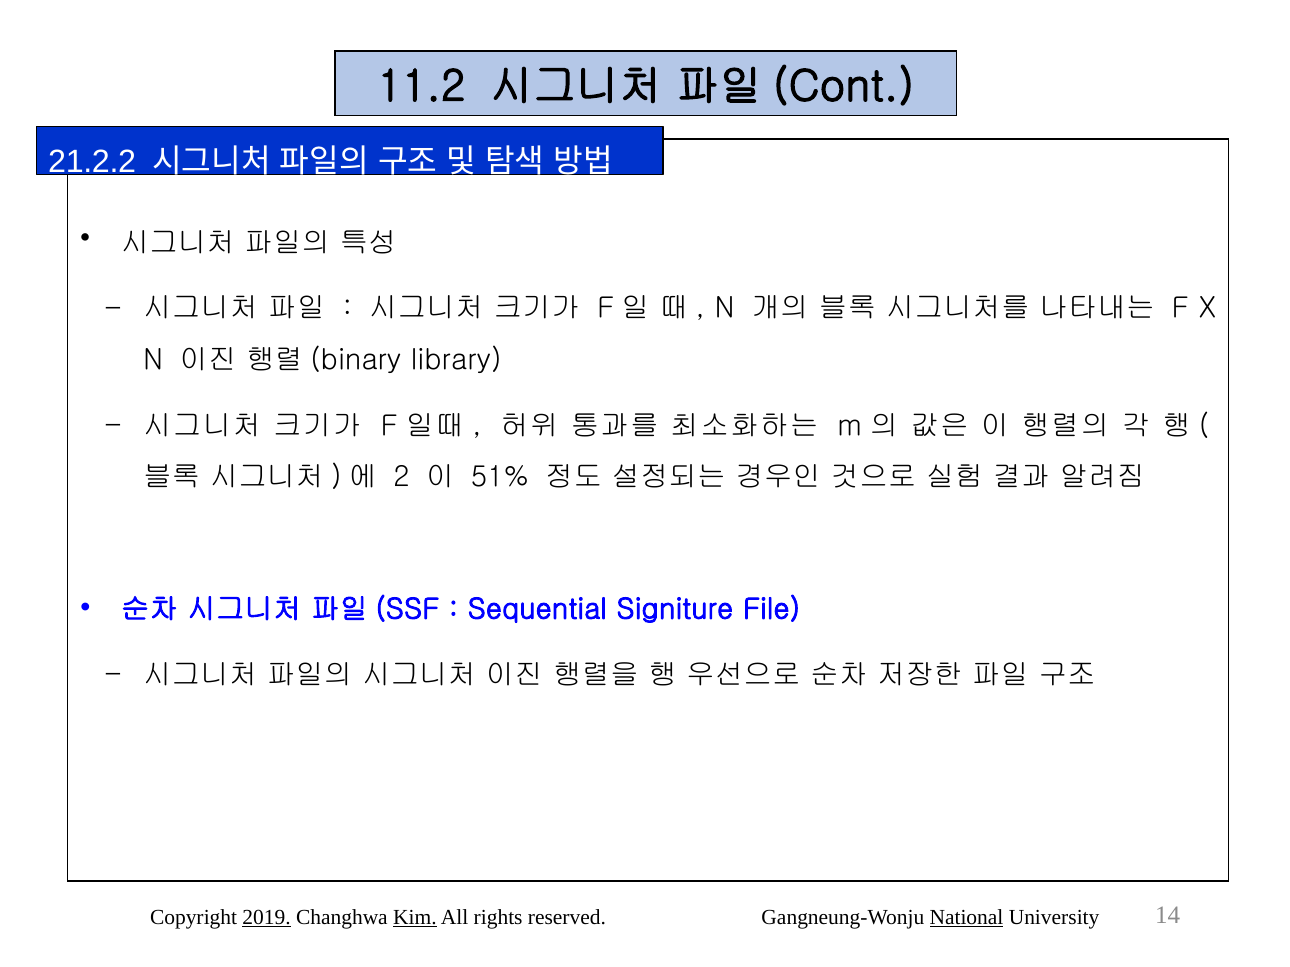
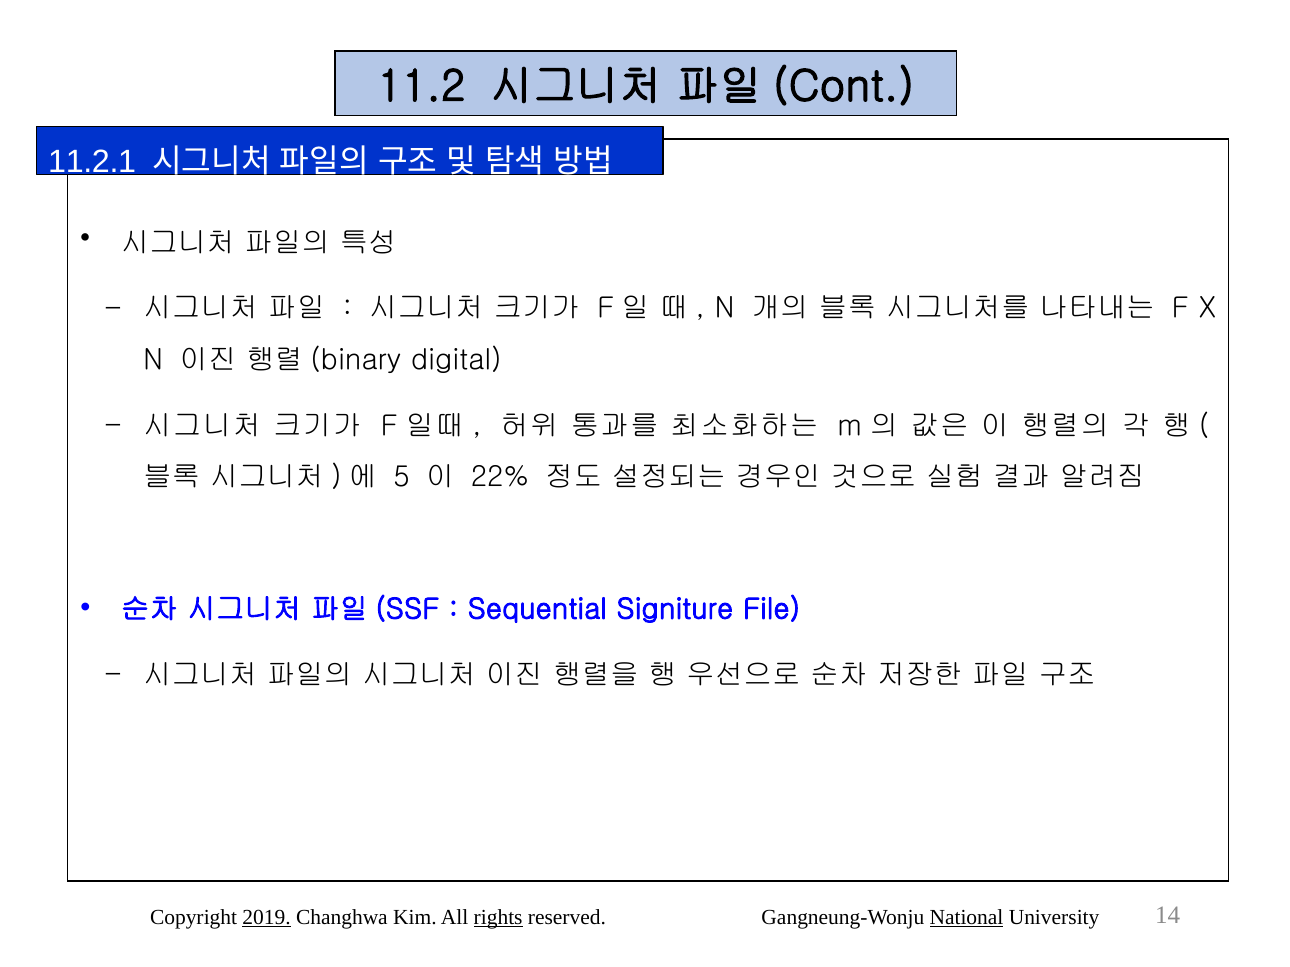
21.2.2: 21.2.2 -> 11.2.1
library: library -> digital
2: 2 -> 5
51%: 51% -> 22%
Kim underline: present -> none
rights underline: none -> present
